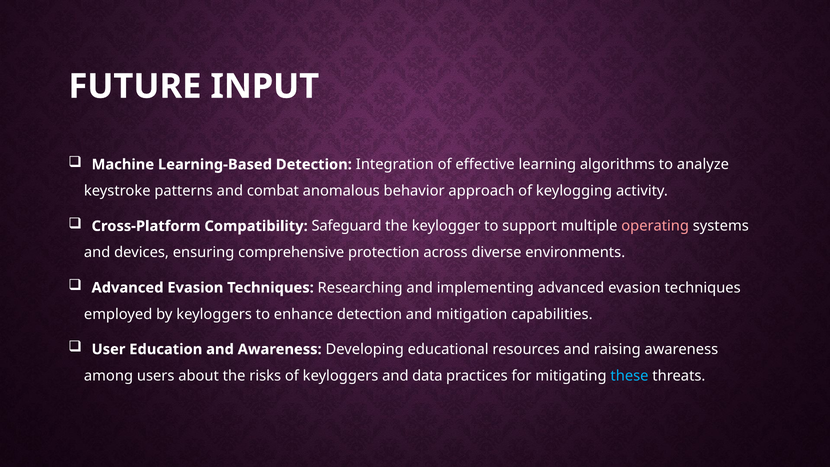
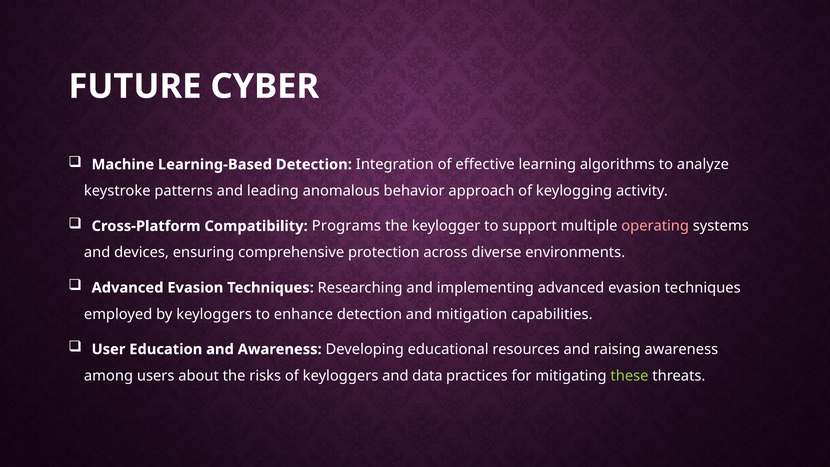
INPUT: INPUT -> CYBER
combat: combat -> leading
Safeguard: Safeguard -> Programs
these colour: light blue -> light green
